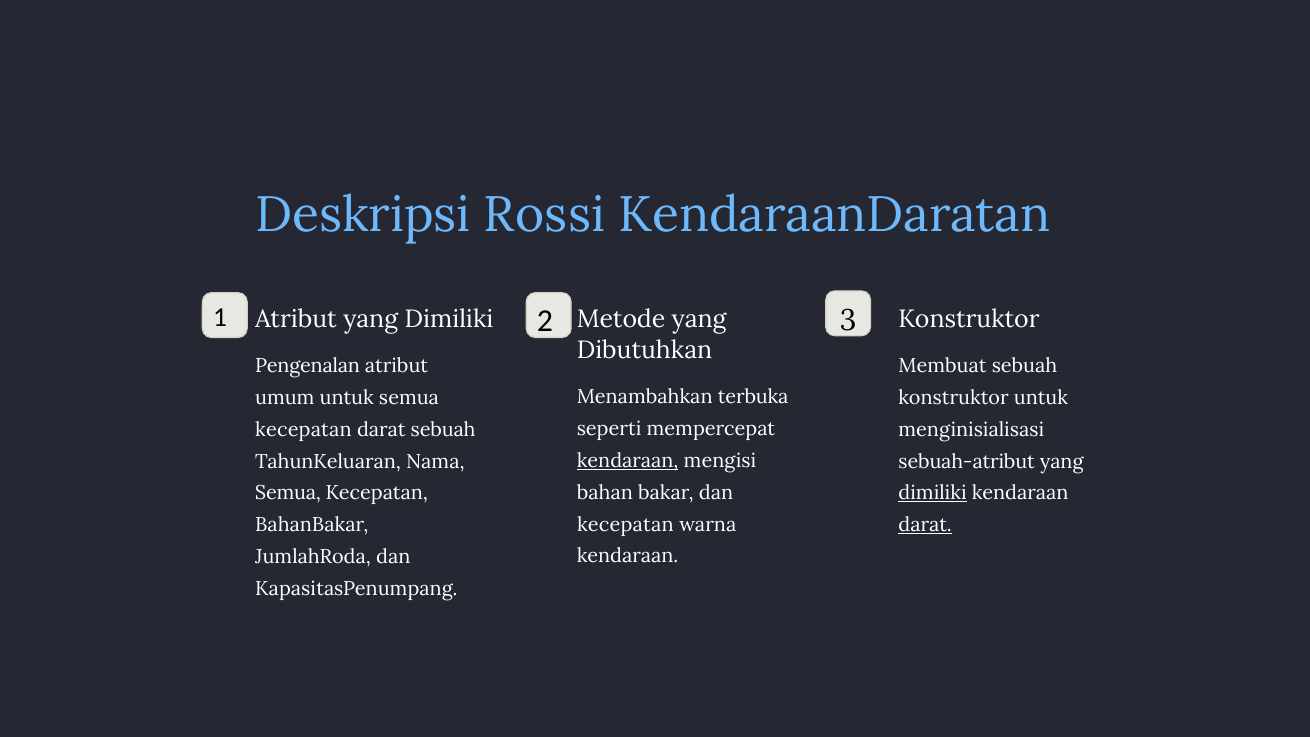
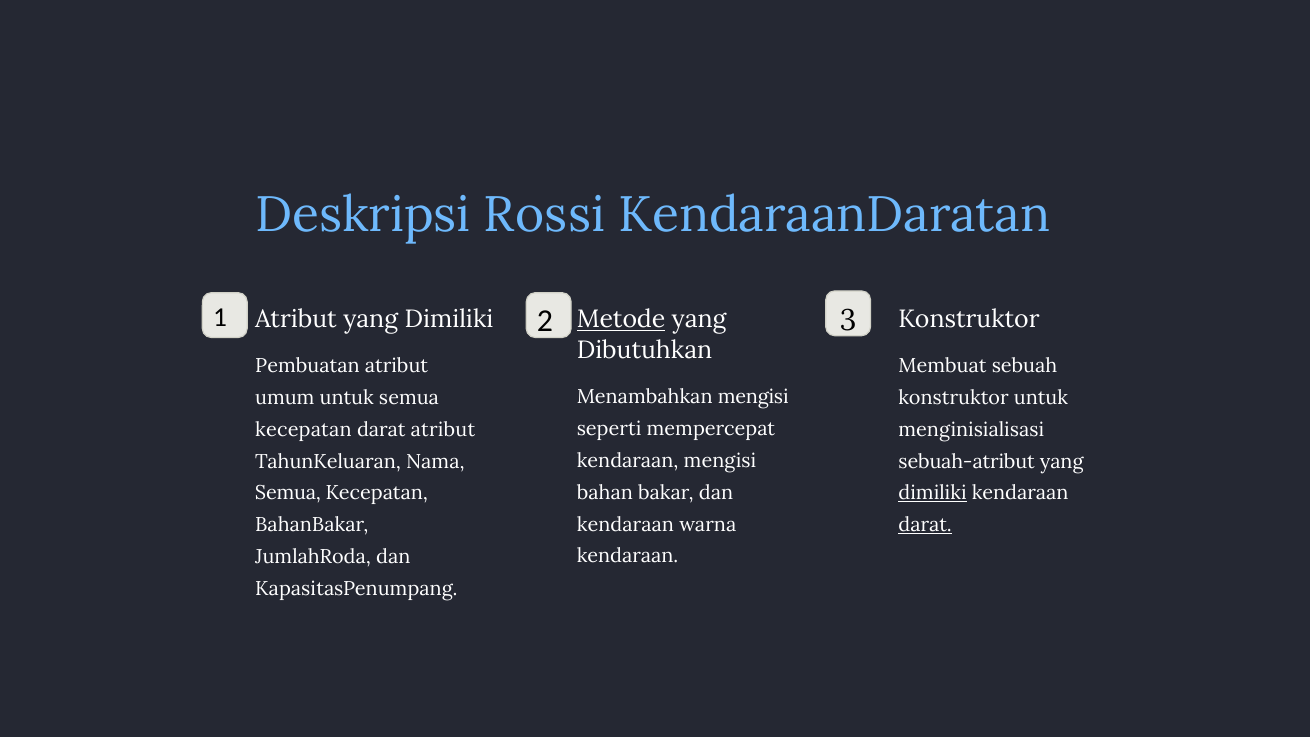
Metode underline: none -> present
Pengenalan: Pengenalan -> Pembuatan
Menambahkan terbuka: terbuka -> mengisi
darat sebuah: sebuah -> atribut
kendaraan at (628, 461) underline: present -> none
kecepatan at (625, 524): kecepatan -> kendaraan
